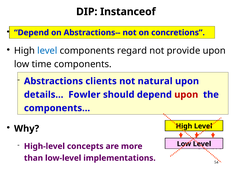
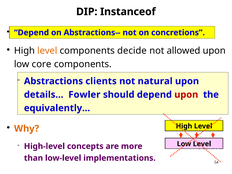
level at (47, 51) colour: blue -> orange
regard: regard -> decide
provide: provide -> allowed
time: time -> core
components…: components… -> equivalently…
Why colour: black -> orange
